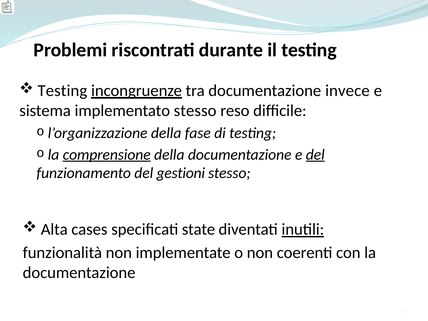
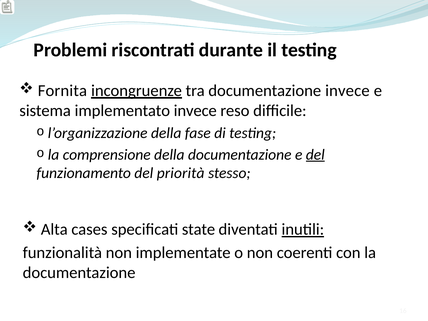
Testing at (62, 91): Testing -> Fornita
implementato stesso: stesso -> invece
comprensione underline: present -> none
gestioni: gestioni -> priorità
